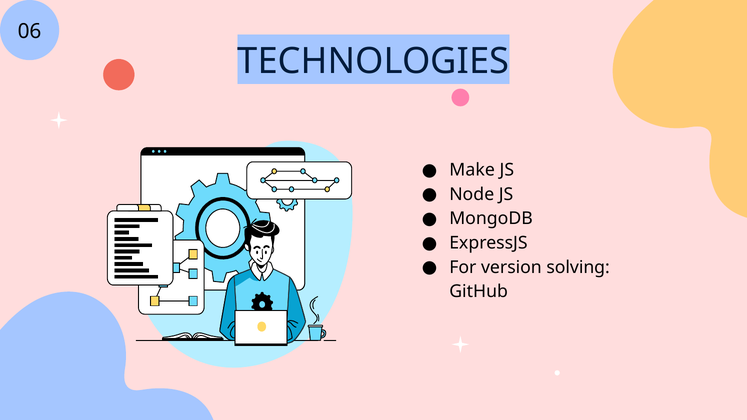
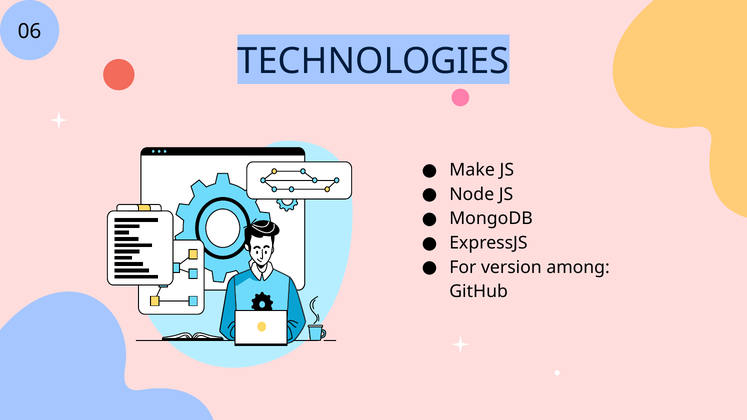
solving: solving -> among
